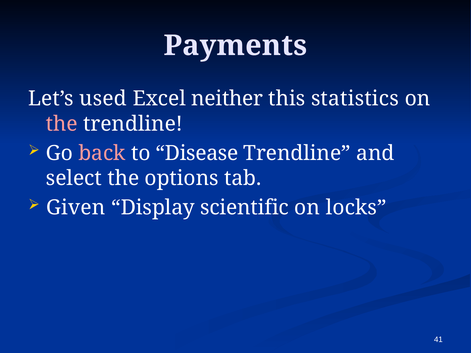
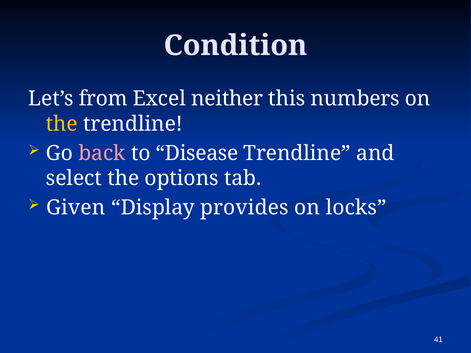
Payments: Payments -> Condition
used: used -> from
statistics: statistics -> numbers
the at (62, 124) colour: pink -> yellow
scientific: scientific -> provides
